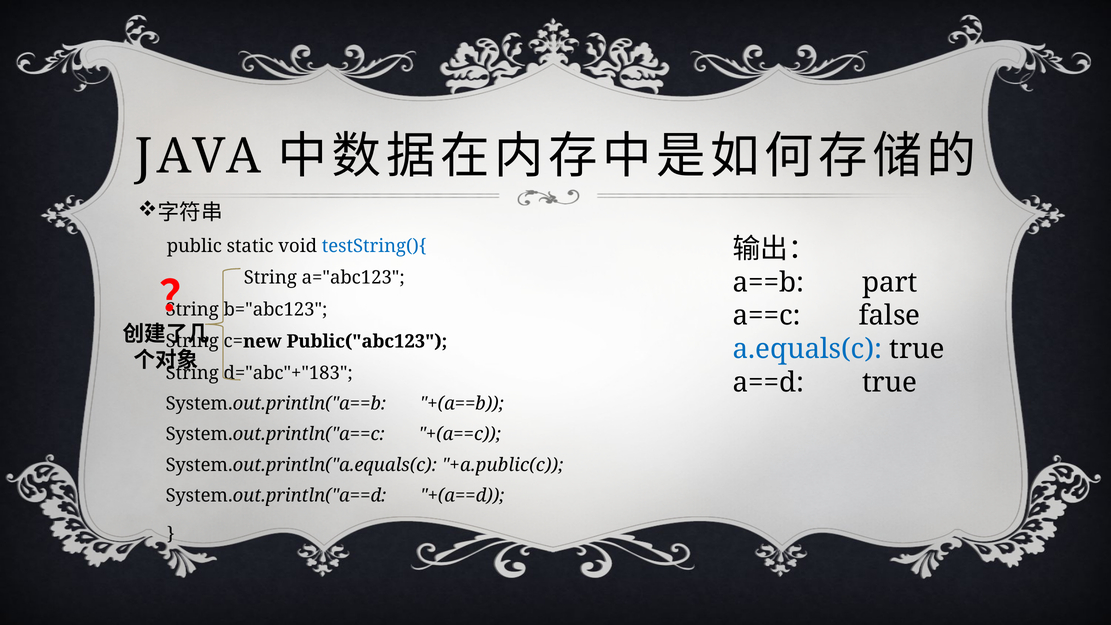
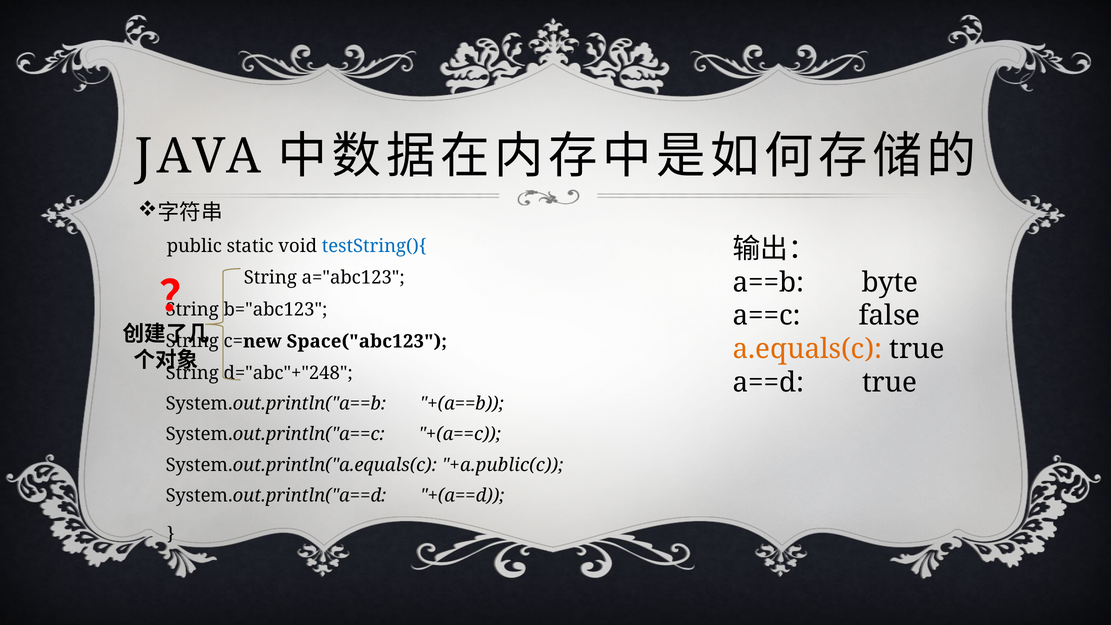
part: part -> byte
Public("abc123: Public("abc123 -> Space("abc123
a.equals(c colour: blue -> orange
d="abc"+"183: d="abc"+"183 -> d="abc"+"248
